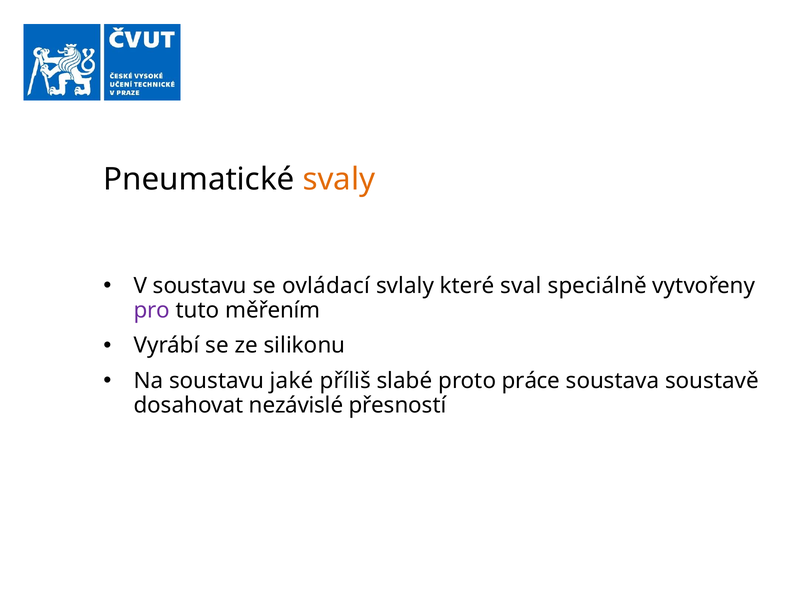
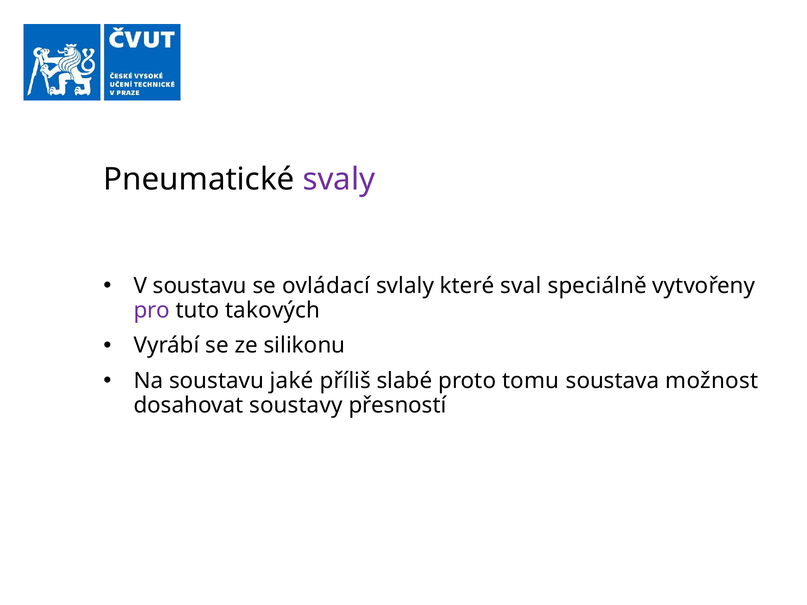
svaly colour: orange -> purple
měřením: měřením -> takových
práce: práce -> tomu
soustavě: soustavě -> možnost
nezávislé: nezávislé -> soustavy
